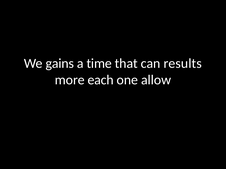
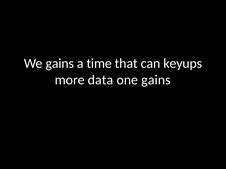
results: results -> keyups
each: each -> data
one allow: allow -> gains
